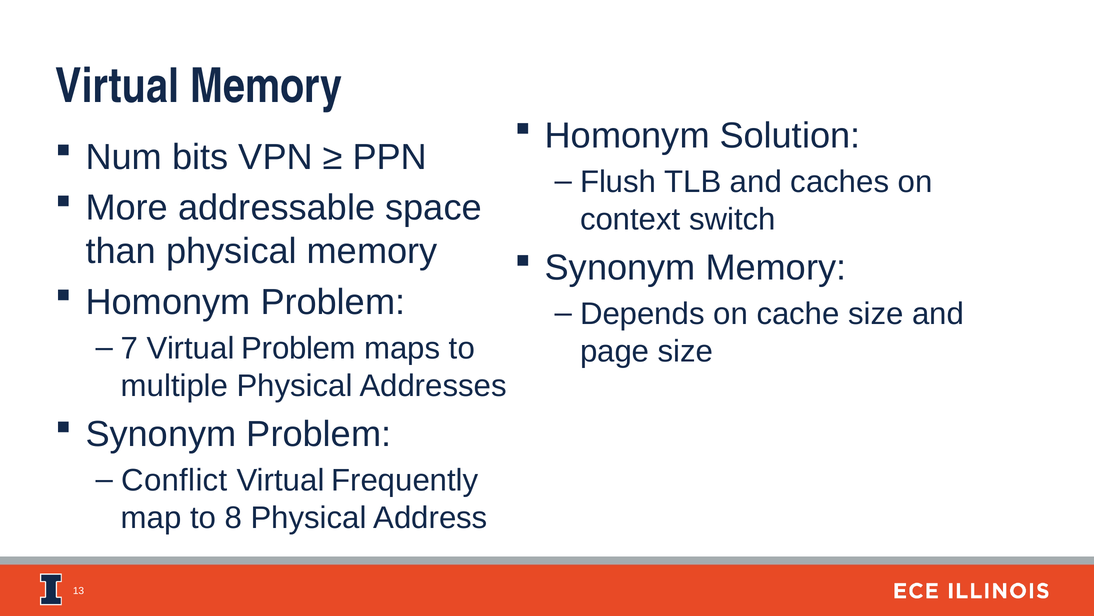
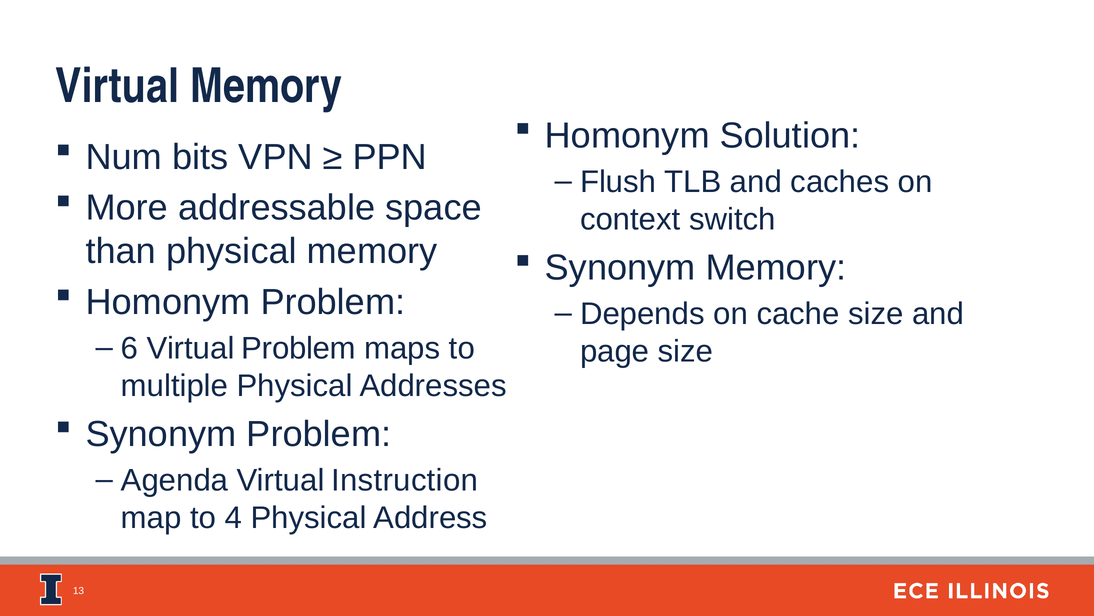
7: 7 -> 6
Conflict: Conflict -> Agenda
Frequently: Frequently -> Instruction
8: 8 -> 4
